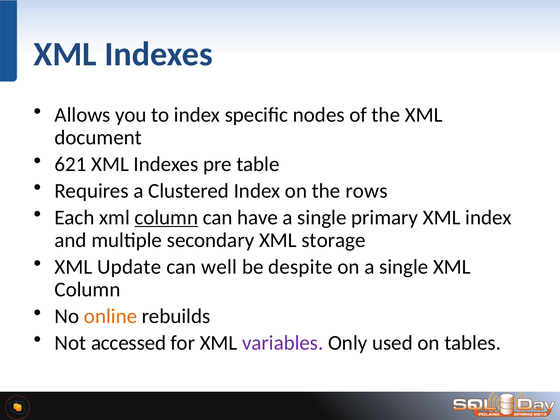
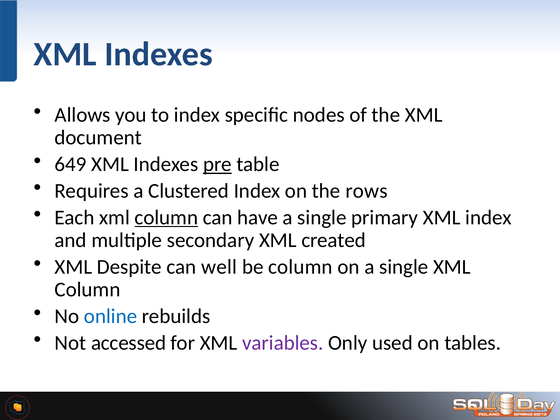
621: 621 -> 649
pre underline: none -> present
storage: storage -> created
Update: Update -> Despite
be despite: despite -> column
online colour: orange -> blue
